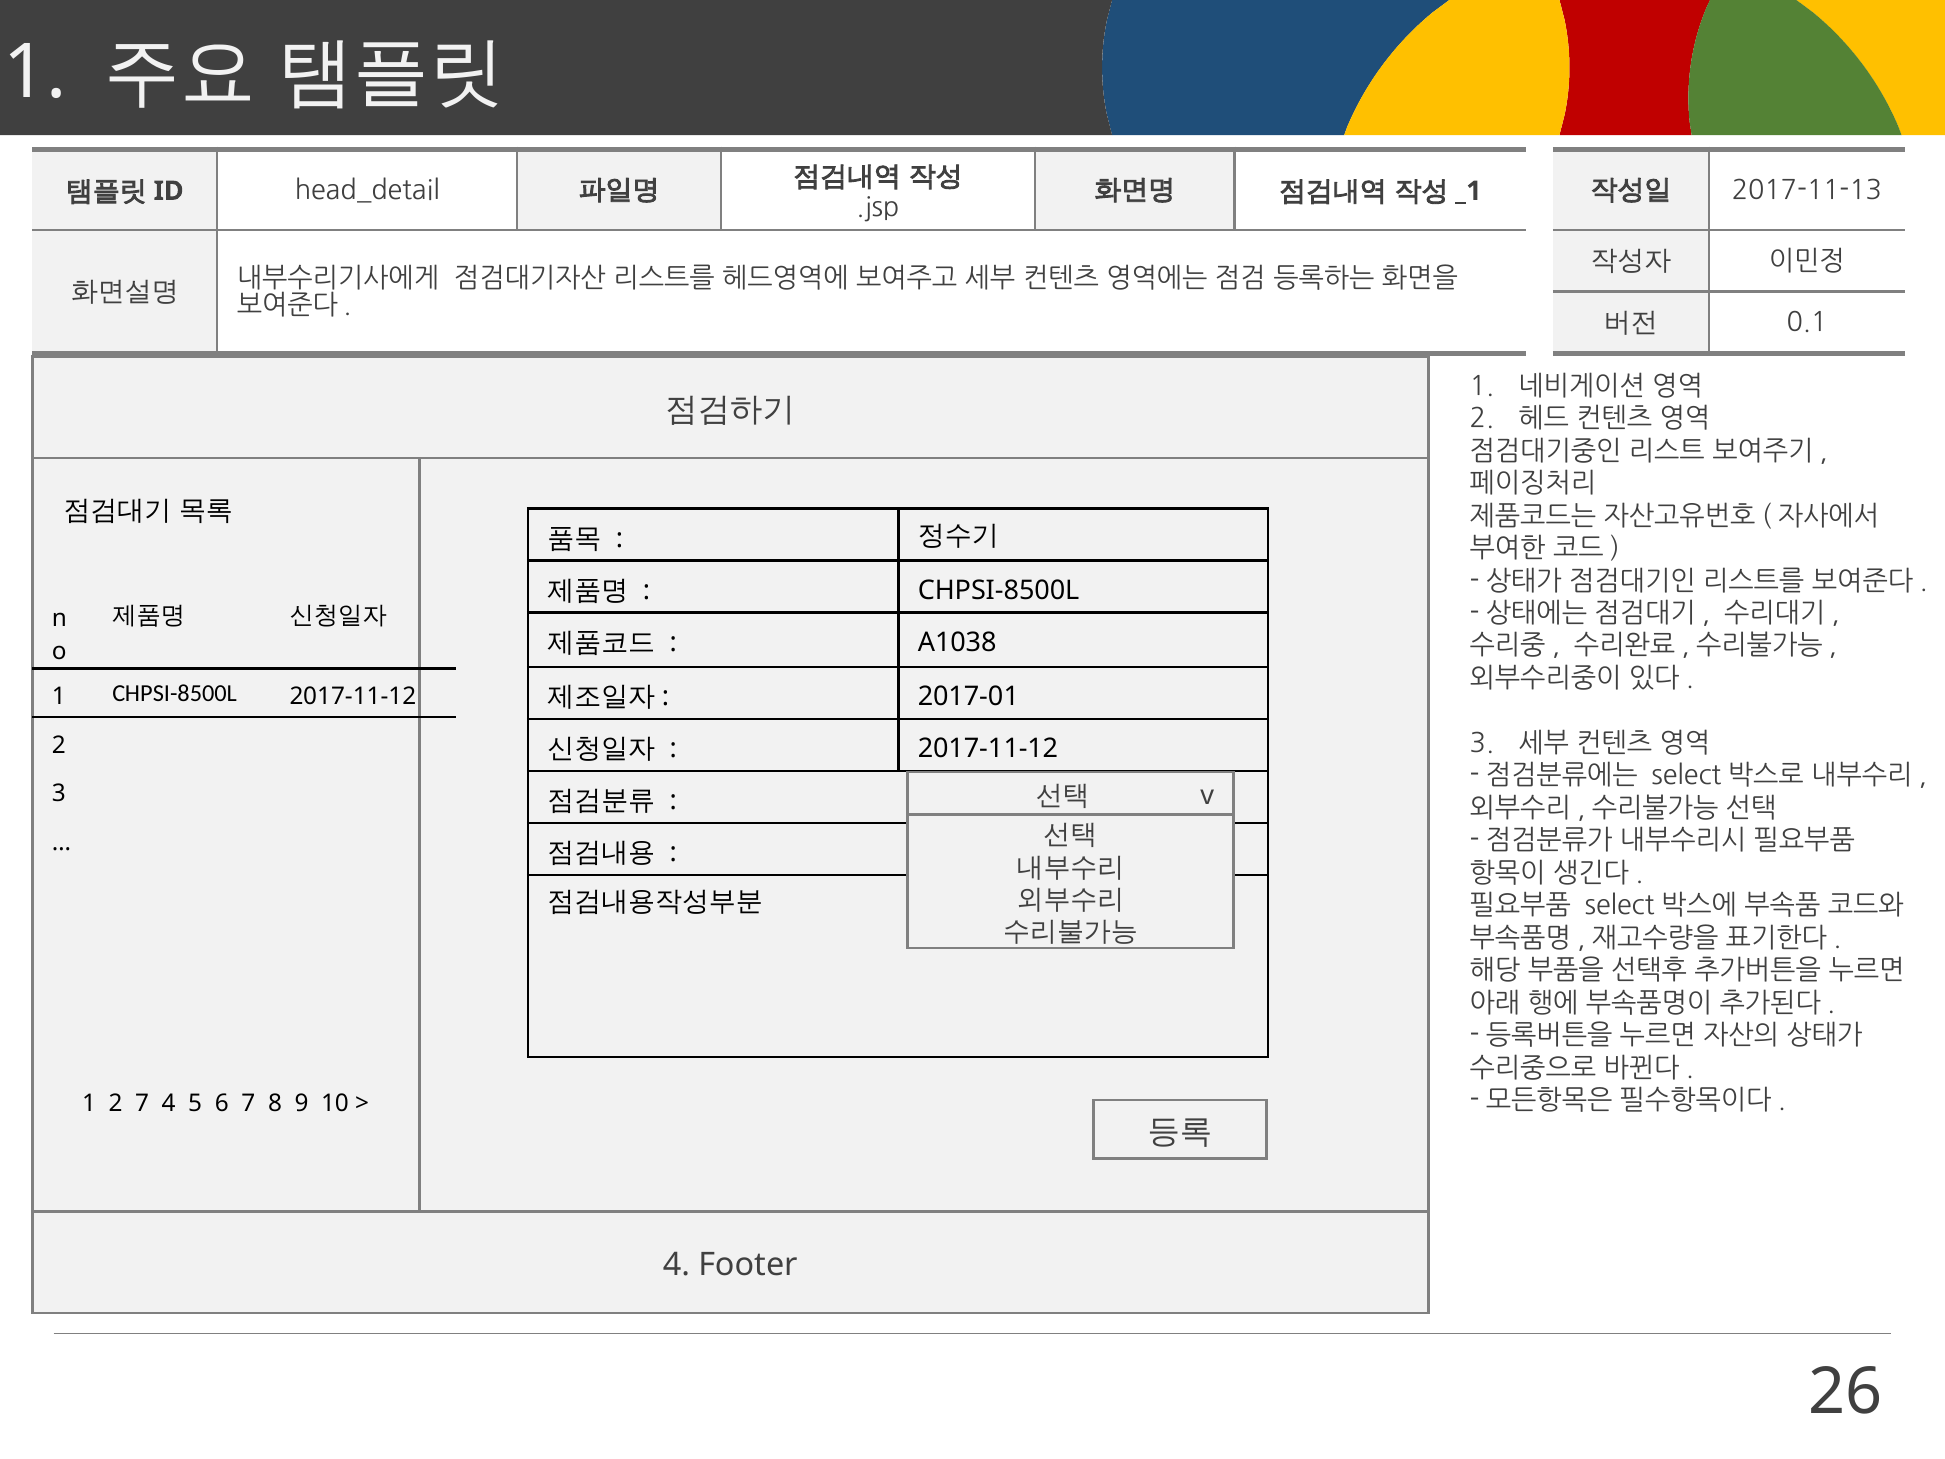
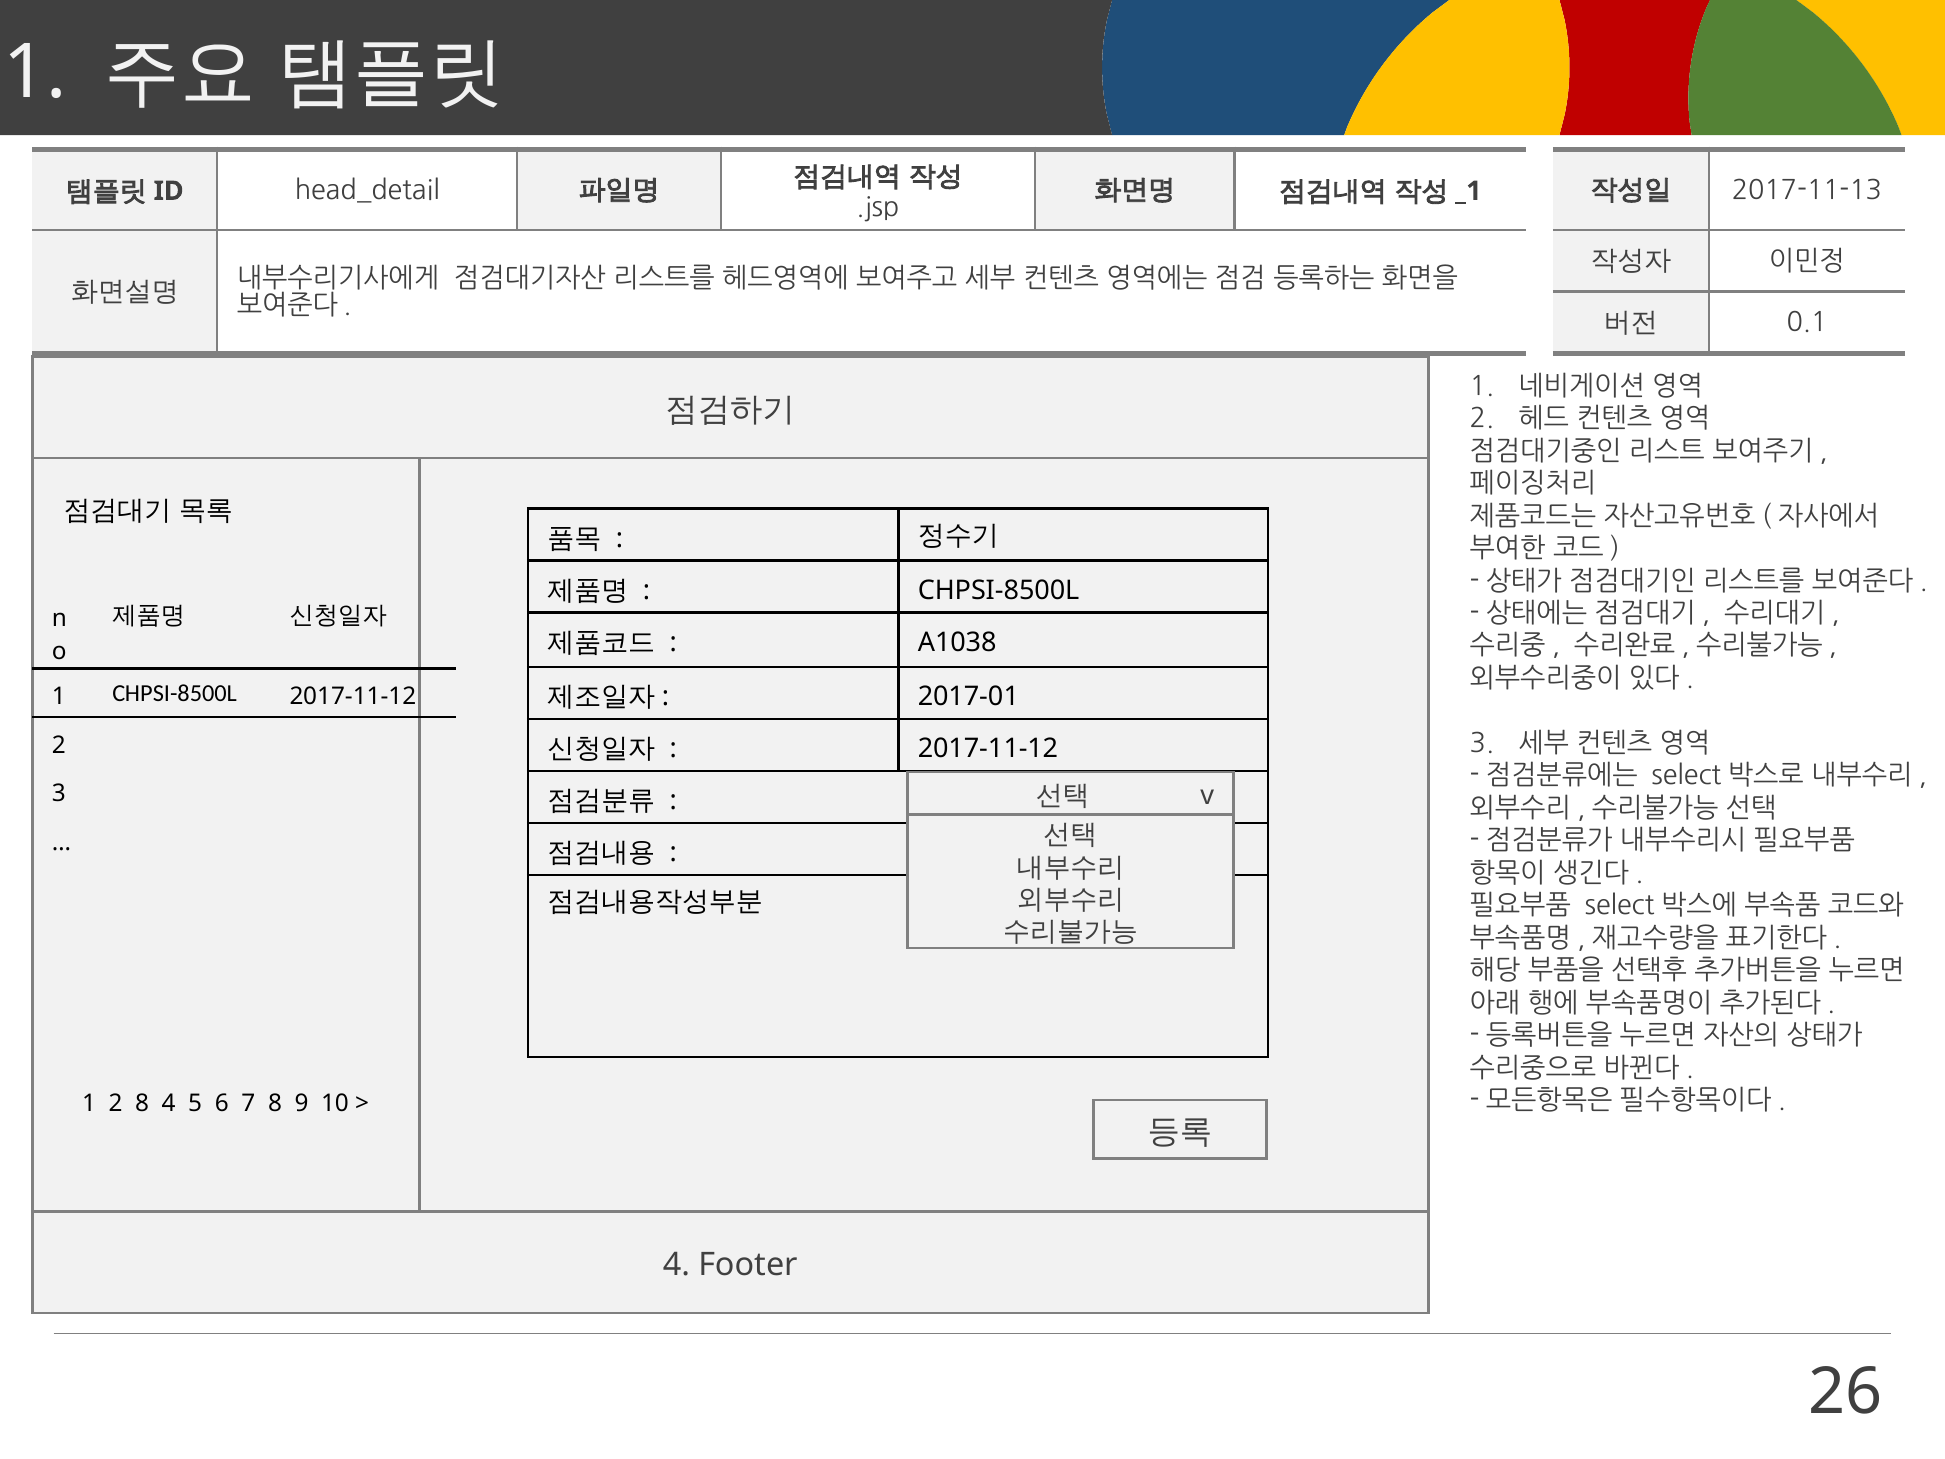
2 7: 7 -> 8
